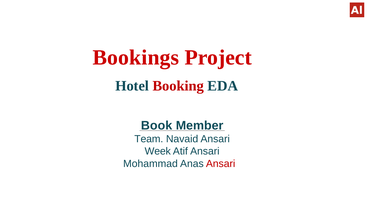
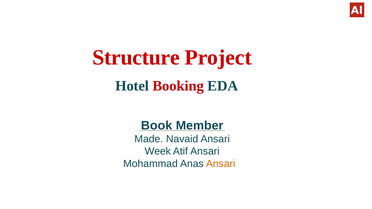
Bookings: Bookings -> Structure
Team: Team -> Made
Ansari at (221, 164) colour: red -> orange
